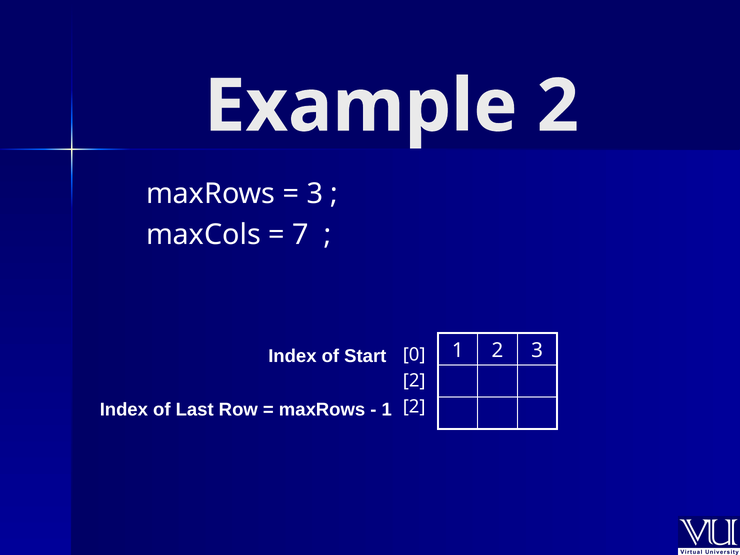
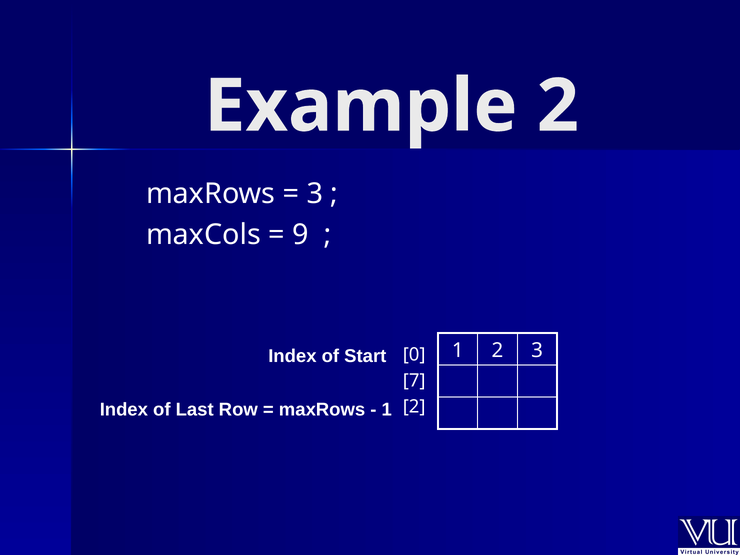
7: 7 -> 9
2 at (414, 381): 2 -> 7
